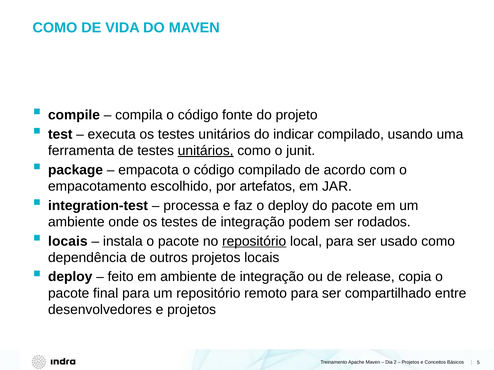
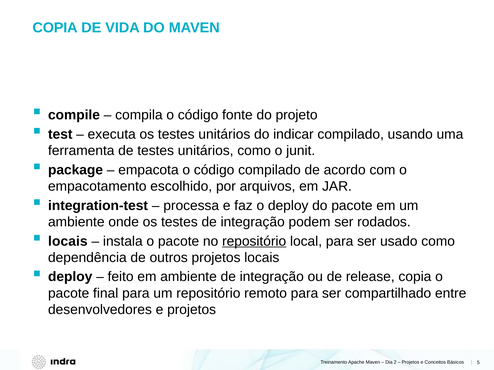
COMO at (55, 28): COMO -> COPIA
unitários at (206, 151) underline: present -> none
artefatos: artefatos -> arquivos
